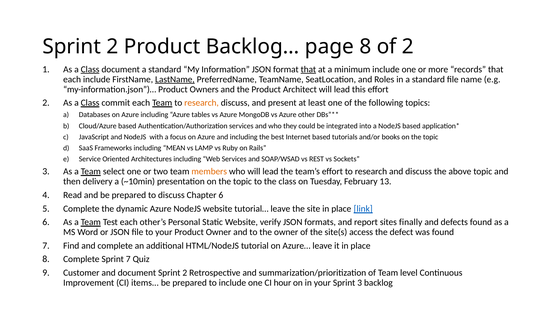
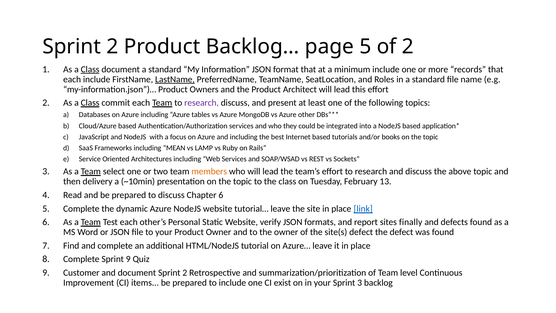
page 8: 8 -> 5
that at (308, 69) underline: present -> none
research at (202, 103) colour: orange -> purple
site(s access: access -> defect
Sprint 7: 7 -> 9
hour: hour -> exist
